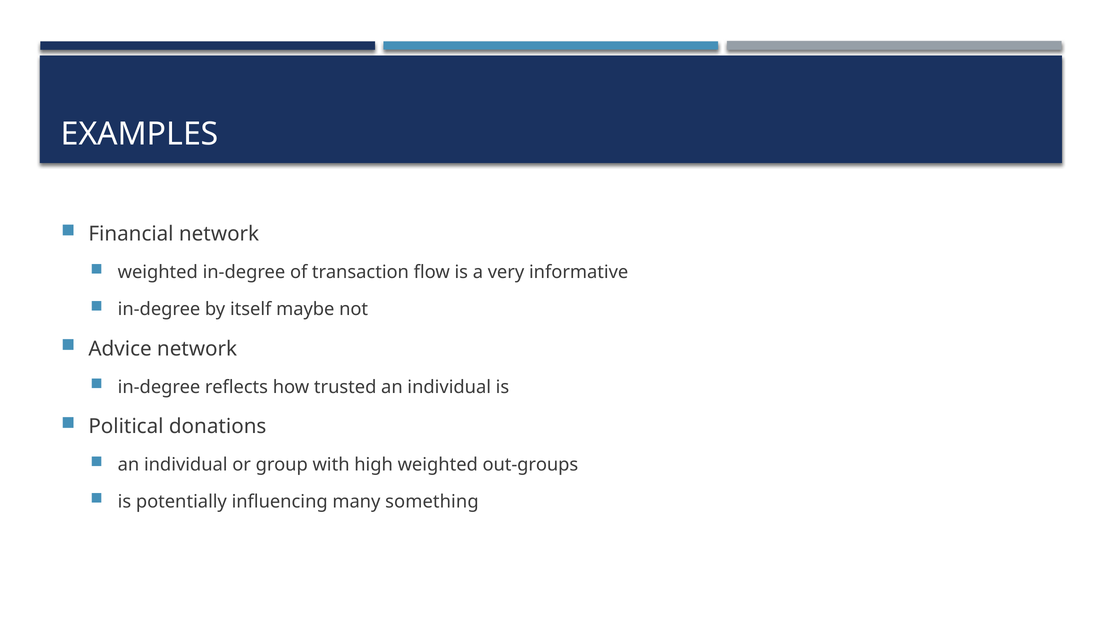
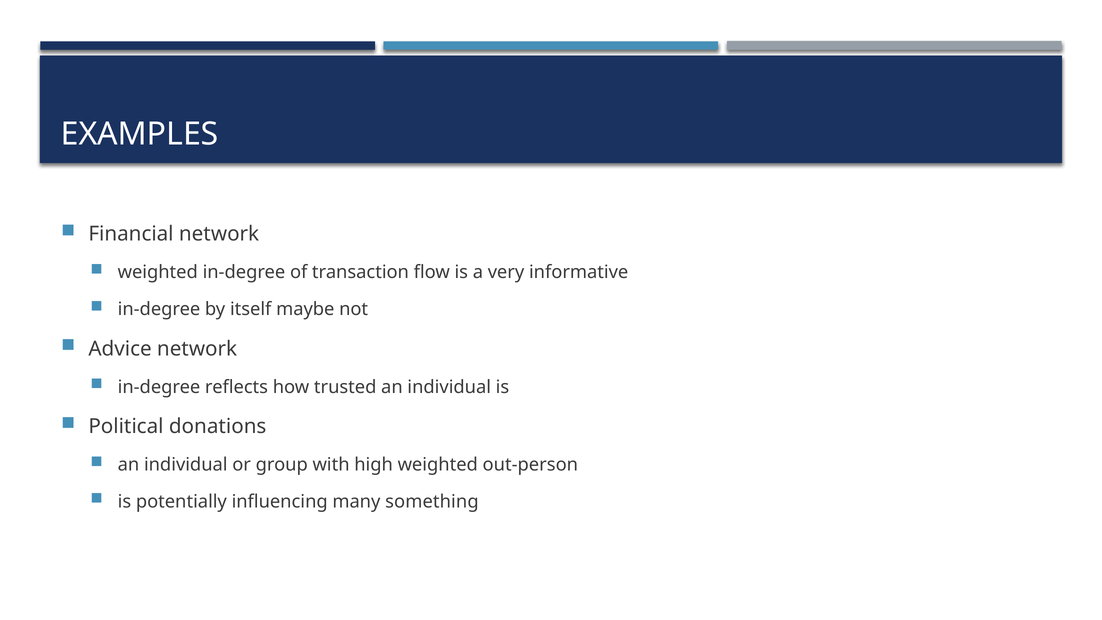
out-groups: out-groups -> out-person
